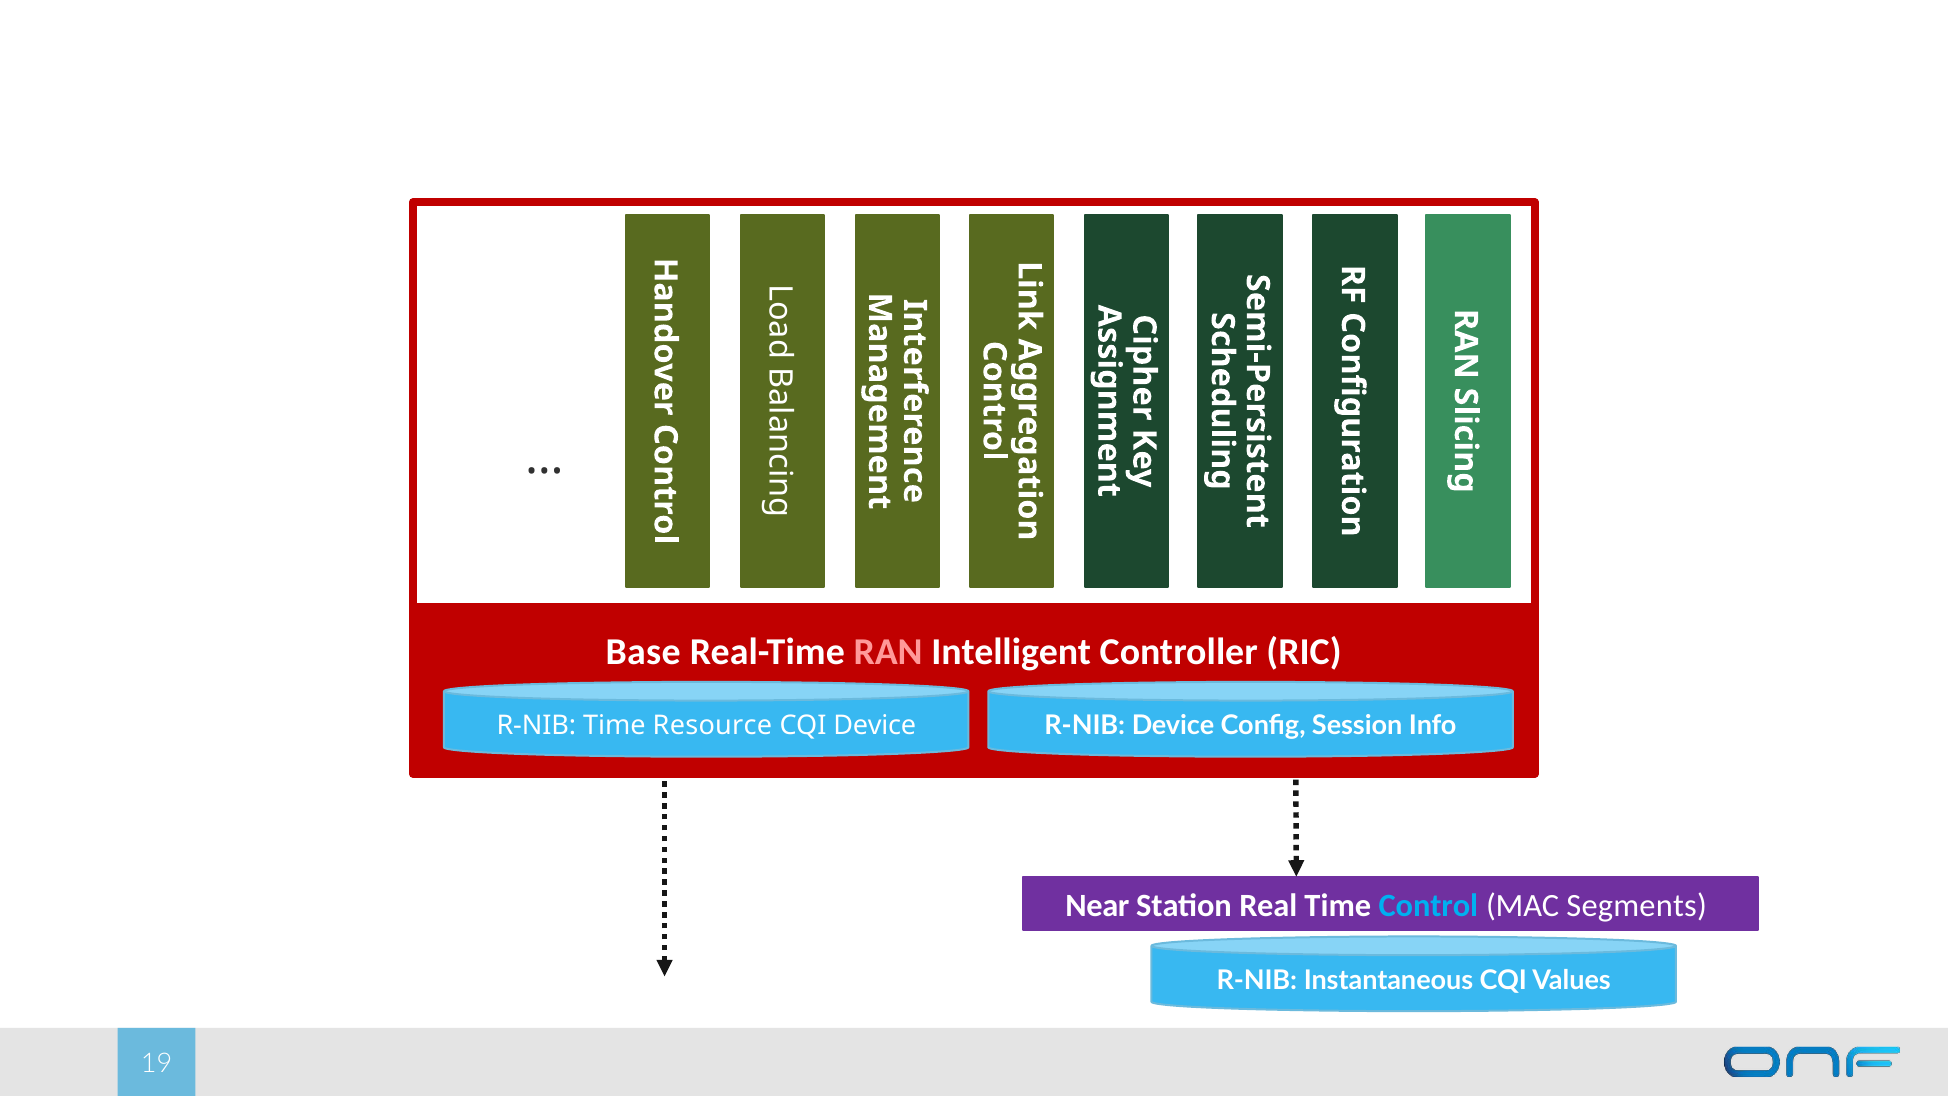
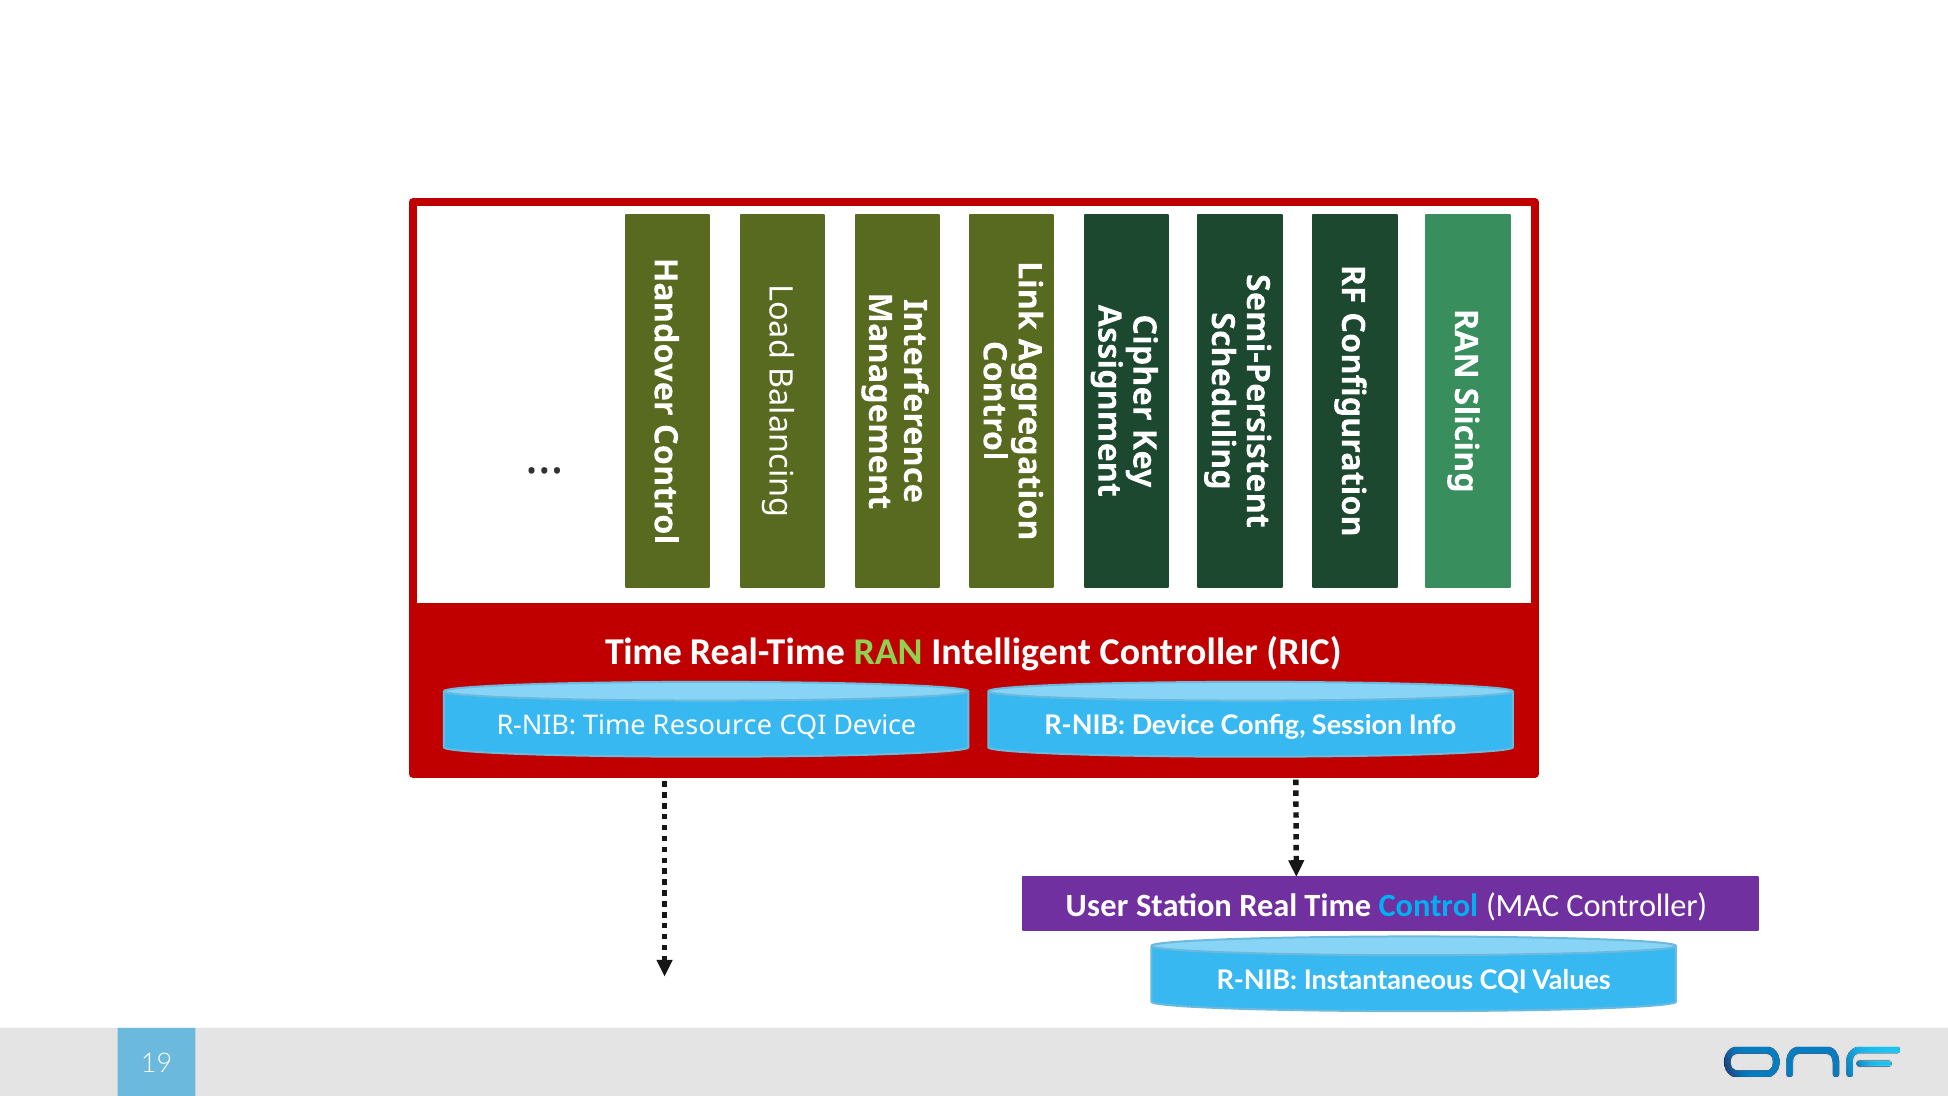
Base at (643, 651): Base -> Time
RAN colour: pink -> light green
Near: Near -> User
MAC Segments: Segments -> Controller
